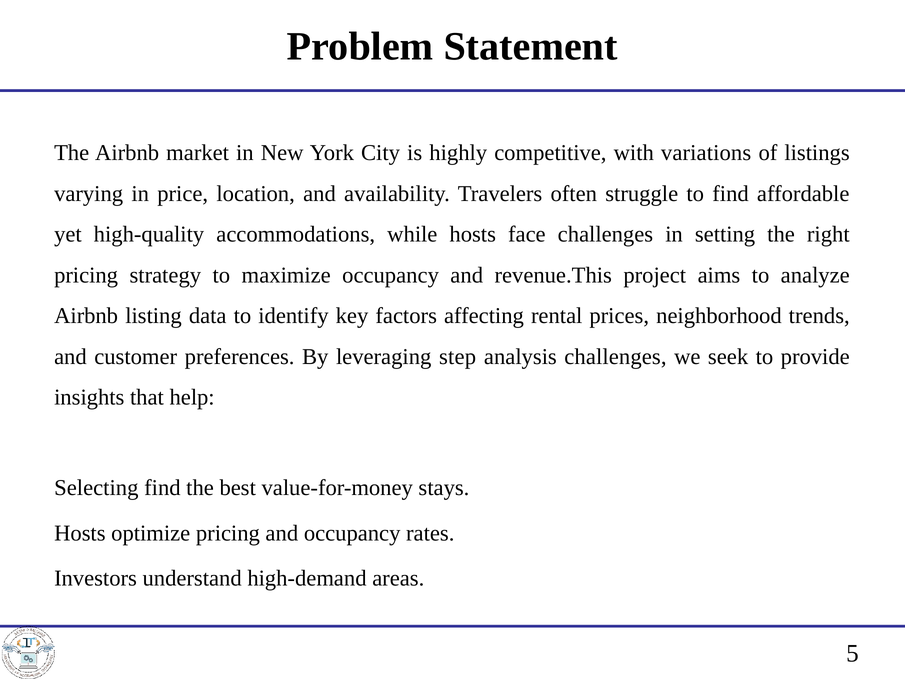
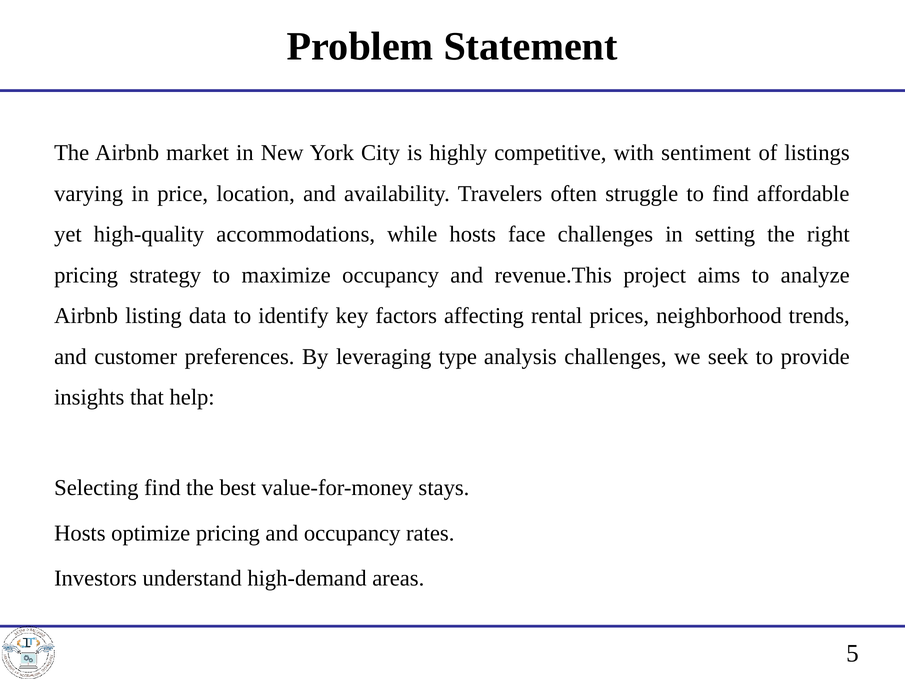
variations: variations -> sentiment
step: step -> type
